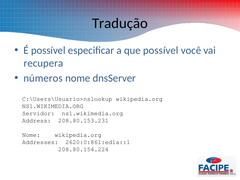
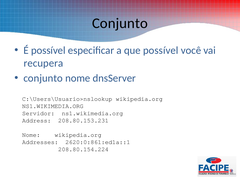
Tradução at (120, 23): Tradução -> Conjunto
números at (43, 78): números -> conjunto
